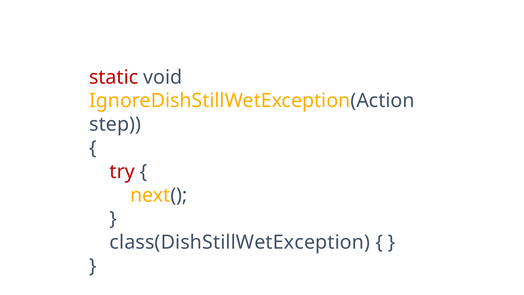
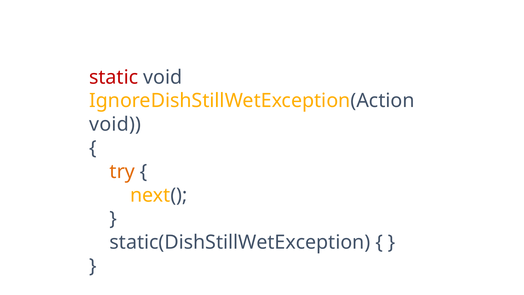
step at (115, 124): step -> void
try colour: red -> orange
class(DishStillWetException: class(DishStillWetException -> static(DishStillWetException
